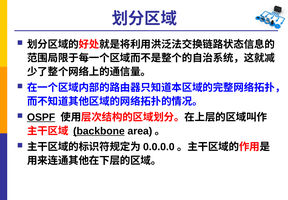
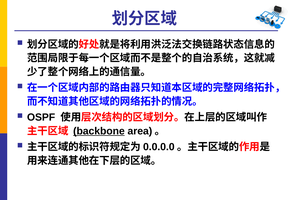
OSPF underline: present -> none
